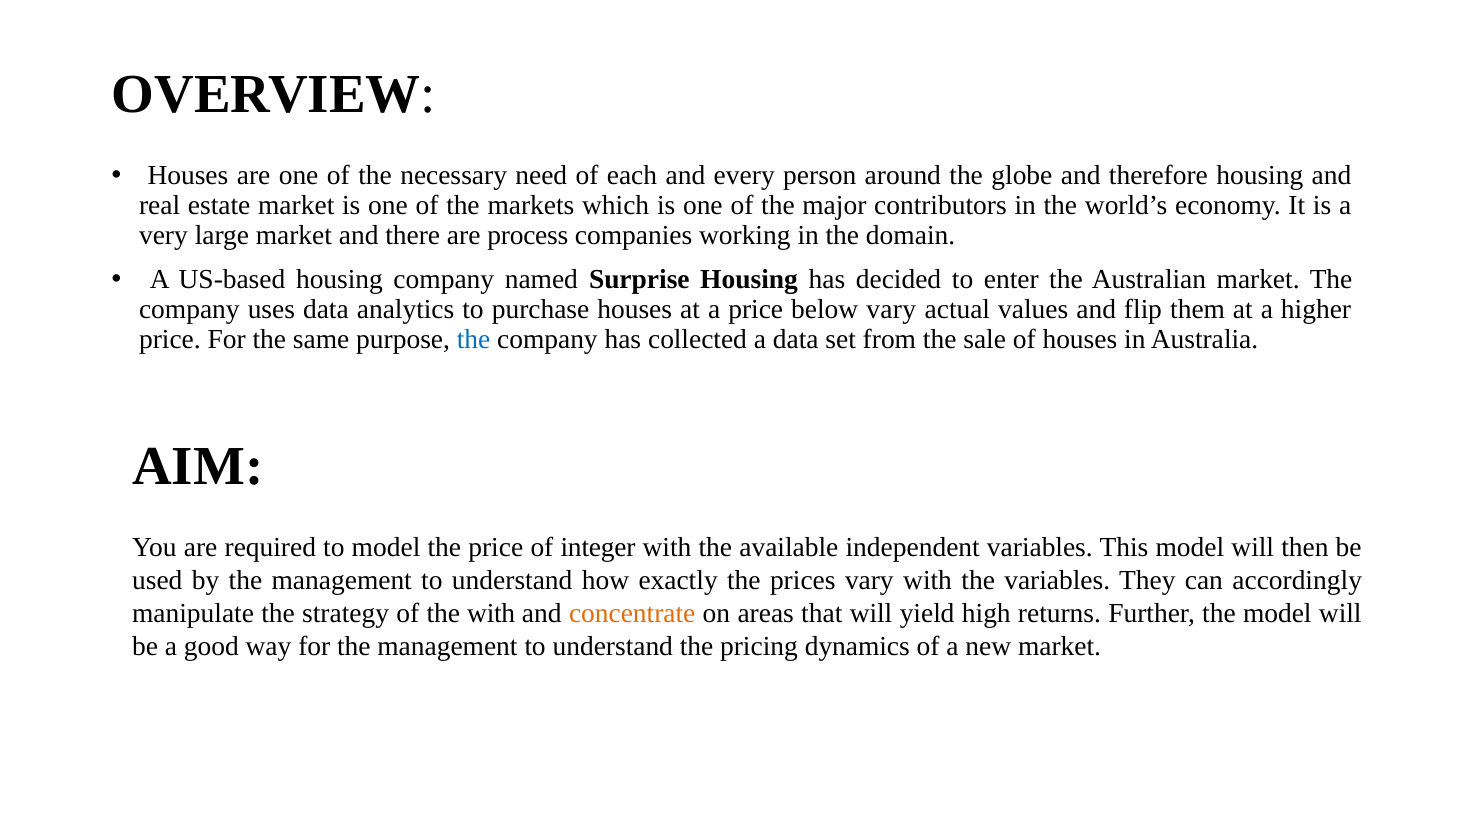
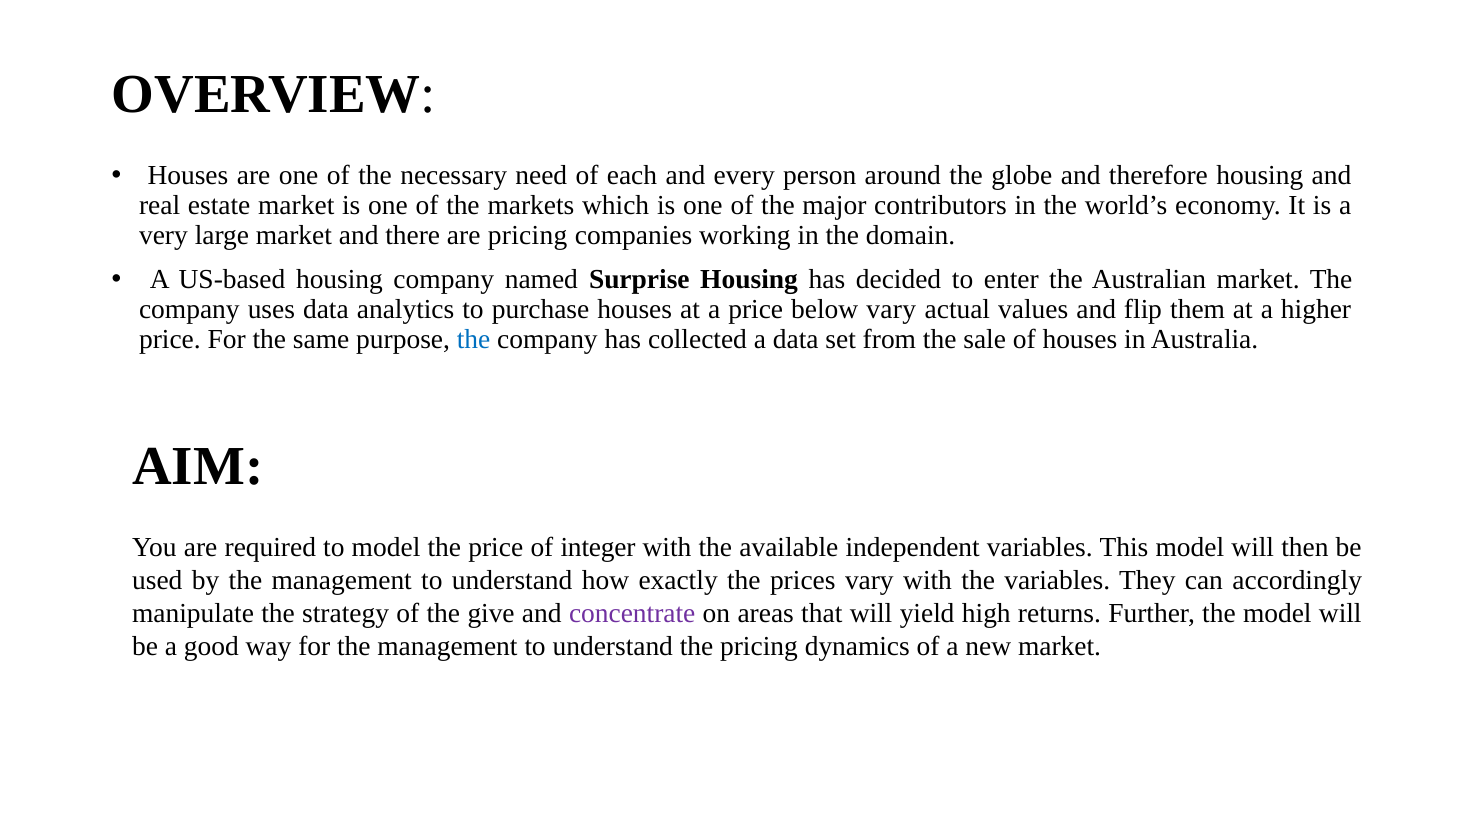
are process: process -> pricing
the with: with -> give
concentrate colour: orange -> purple
